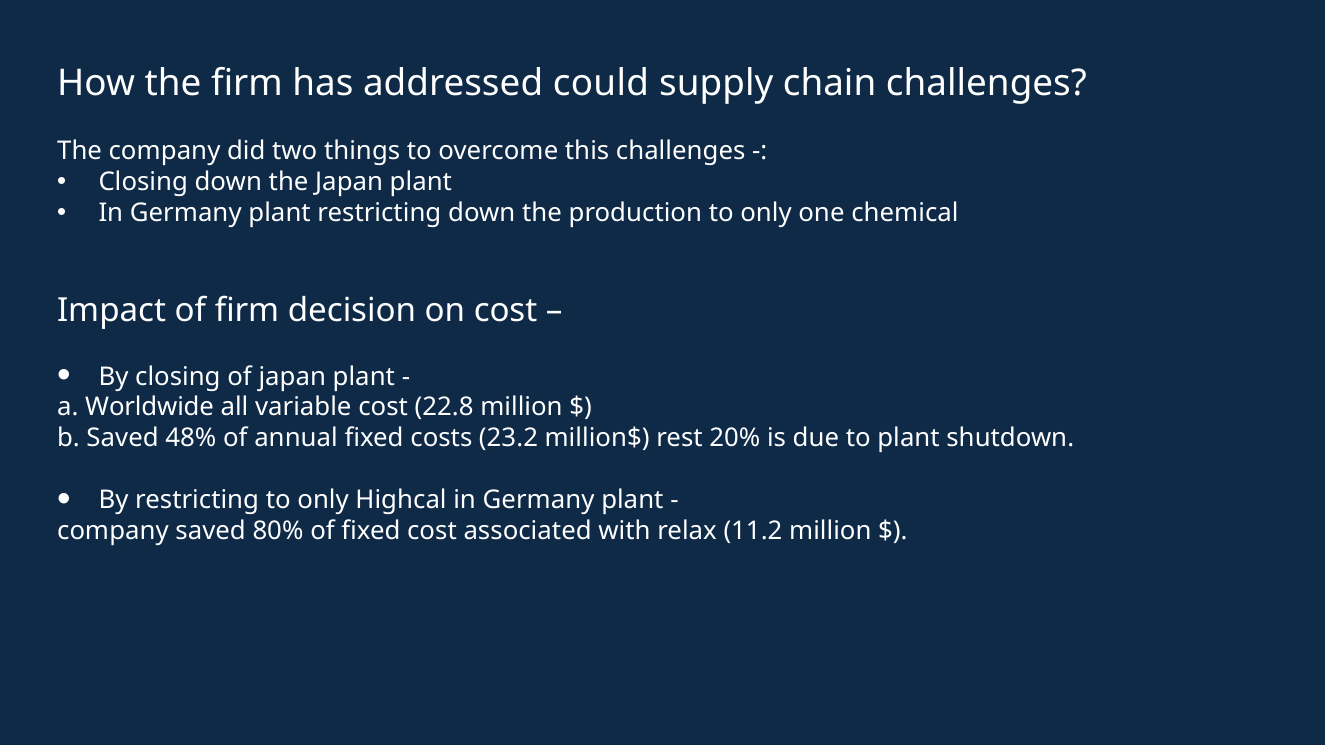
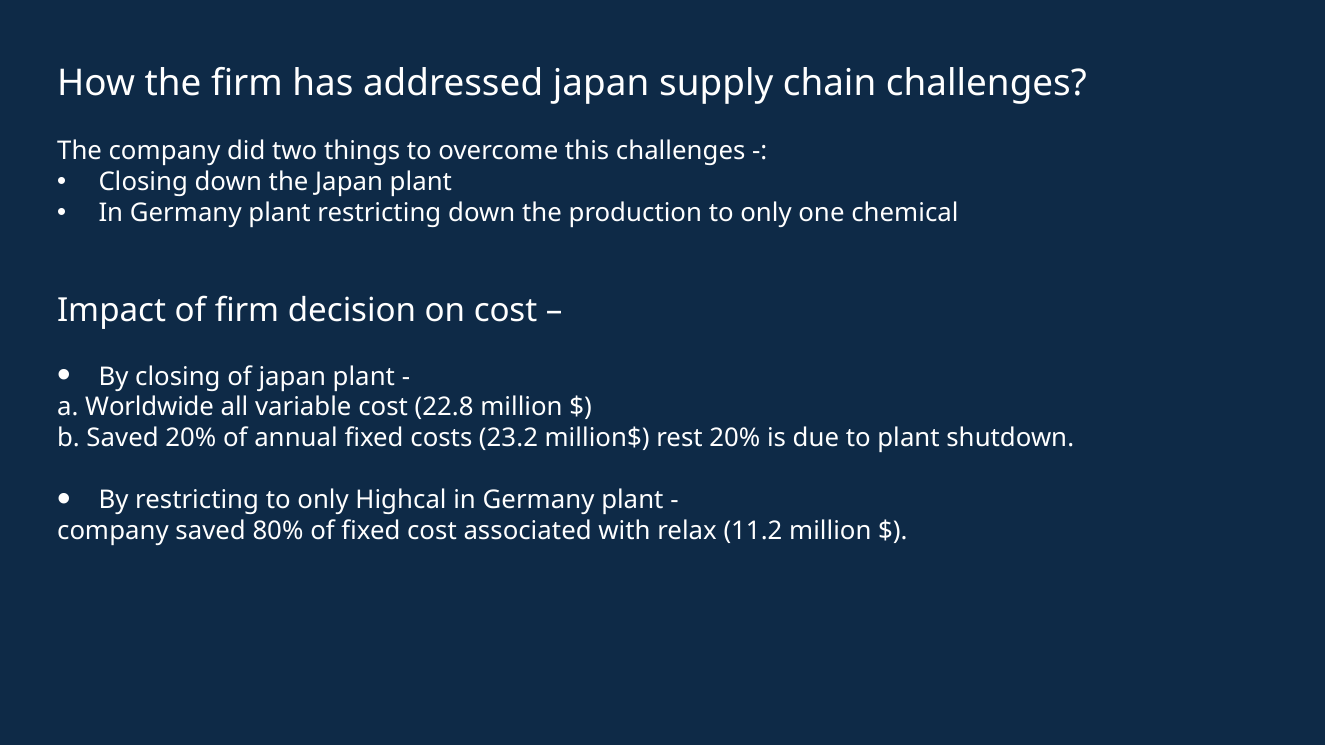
addressed could: could -> japan
Saved 48%: 48% -> 20%
